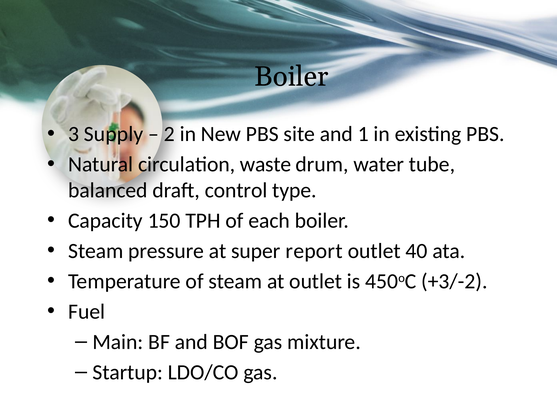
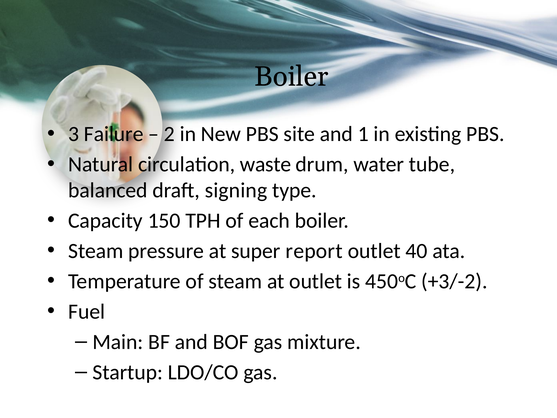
Supply: Supply -> Failure
control: control -> signing
